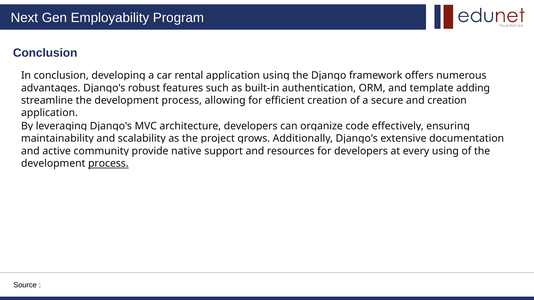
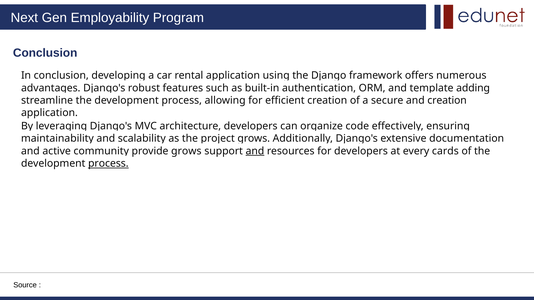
provide native: native -> grows
and at (255, 151) underline: none -> present
every using: using -> cards
